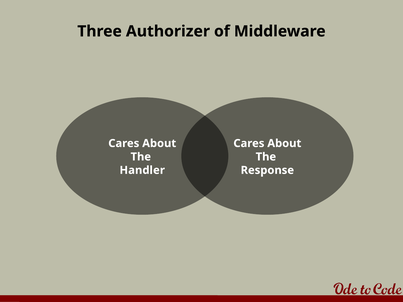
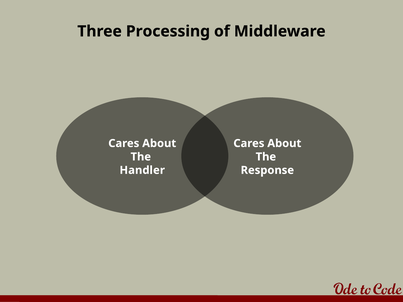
Authorizer: Authorizer -> Processing
